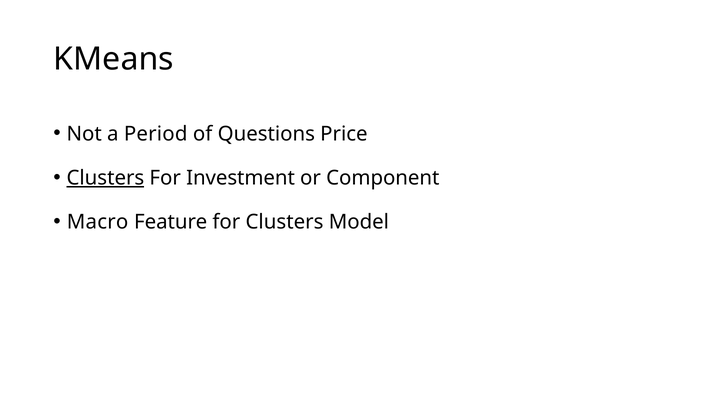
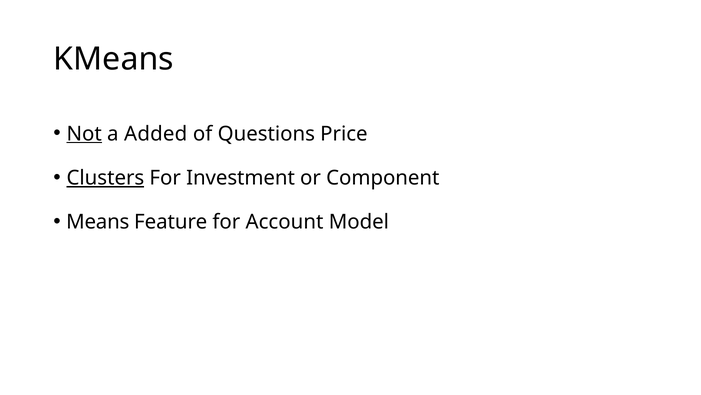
Not underline: none -> present
Period: Period -> Added
Macro: Macro -> Means
for Clusters: Clusters -> Account
